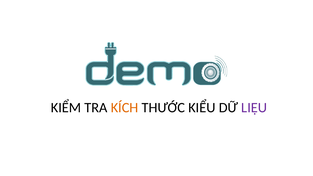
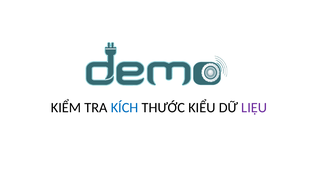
KÍCH colour: orange -> blue
